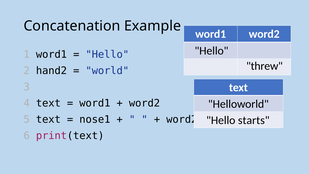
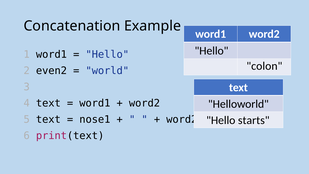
threw: threw -> colon
hand2: hand2 -> even2
